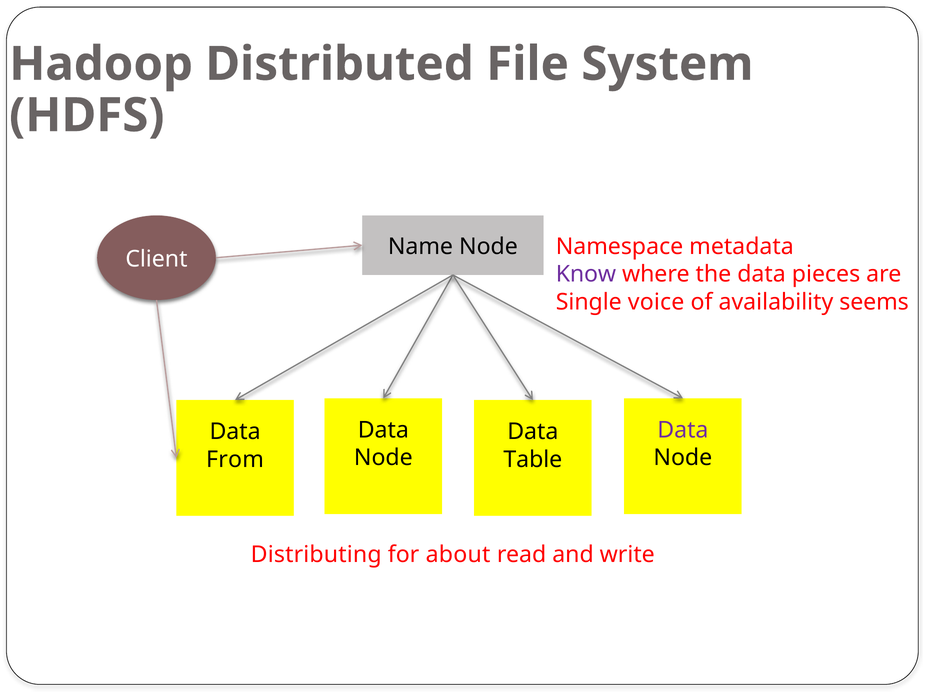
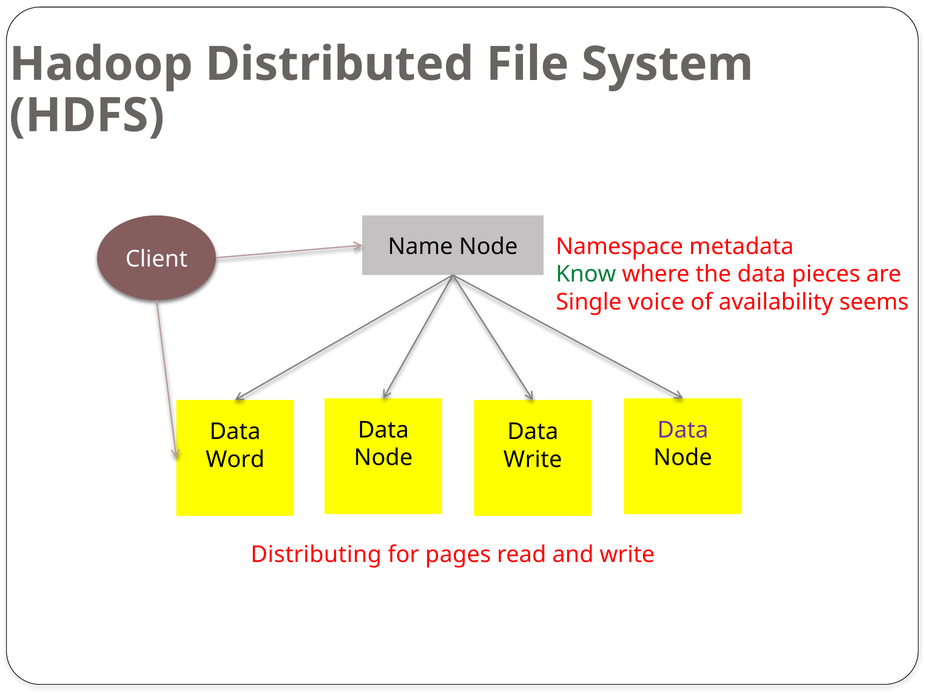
Know colour: purple -> green
From: From -> Word
Table at (533, 459): Table -> Write
about: about -> pages
